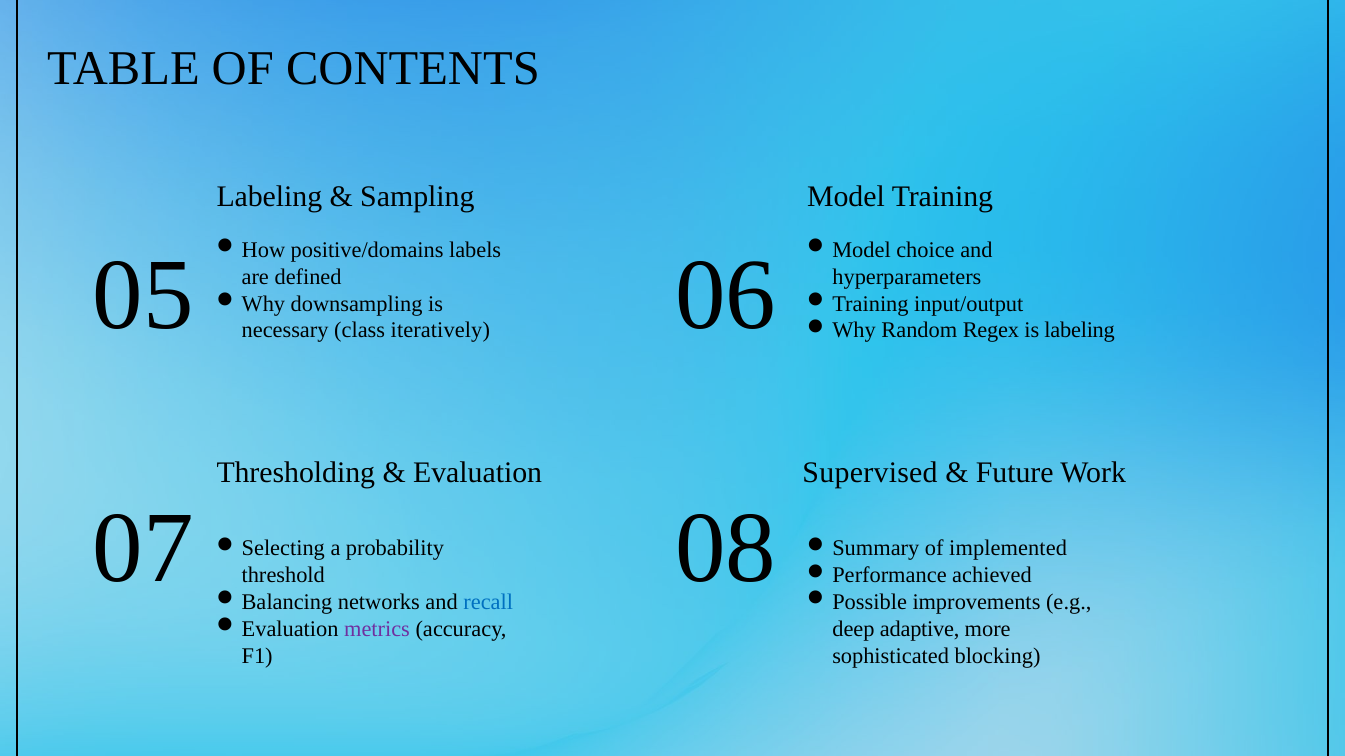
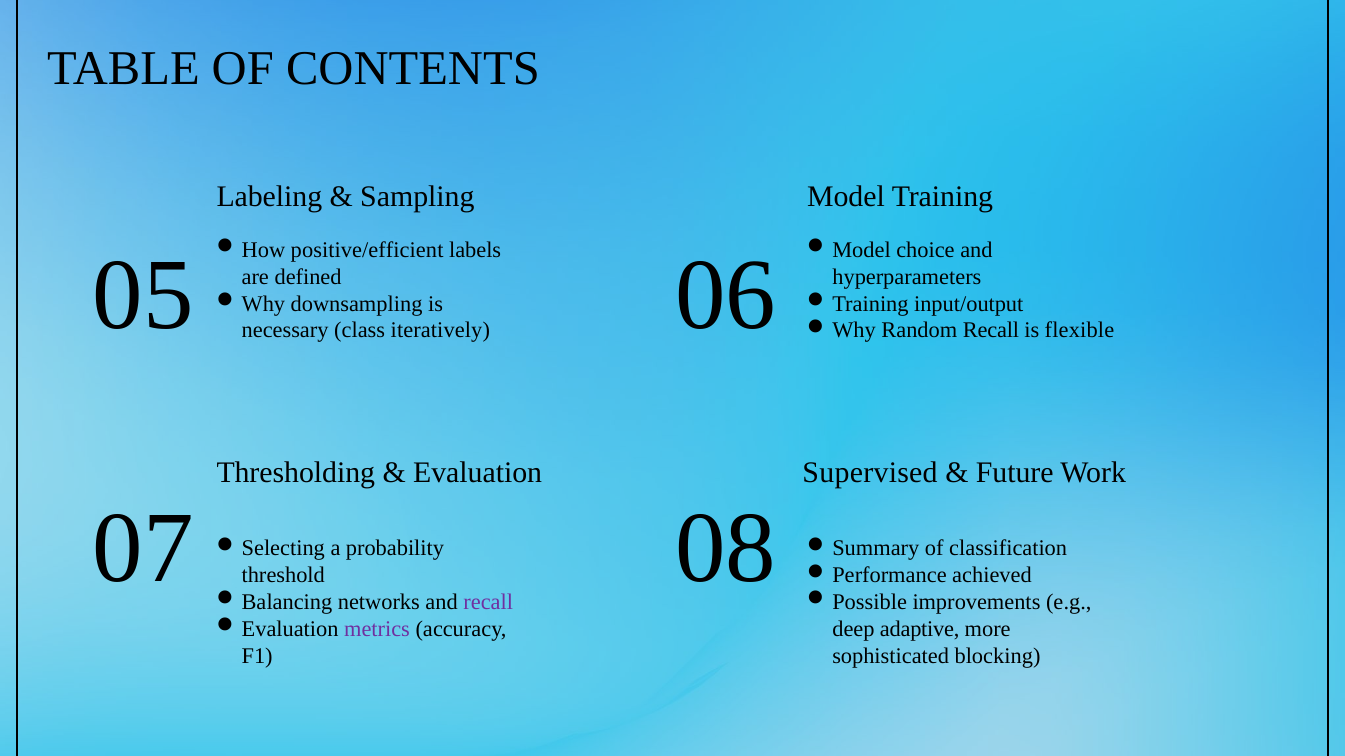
positive/domains: positive/domains -> positive/efficient
Random Regex: Regex -> Recall
is labeling: labeling -> flexible
implemented: implemented -> classification
recall at (488, 603) colour: blue -> purple
